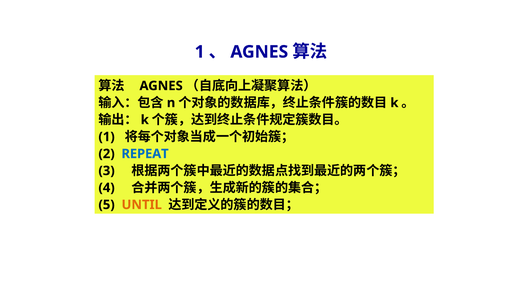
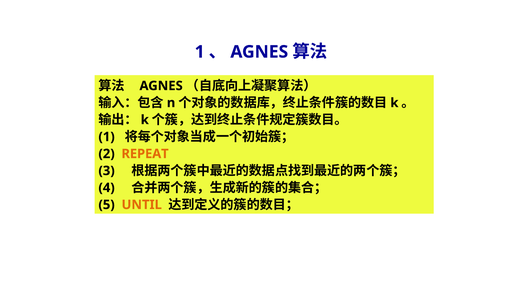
REPEAT colour: blue -> orange
